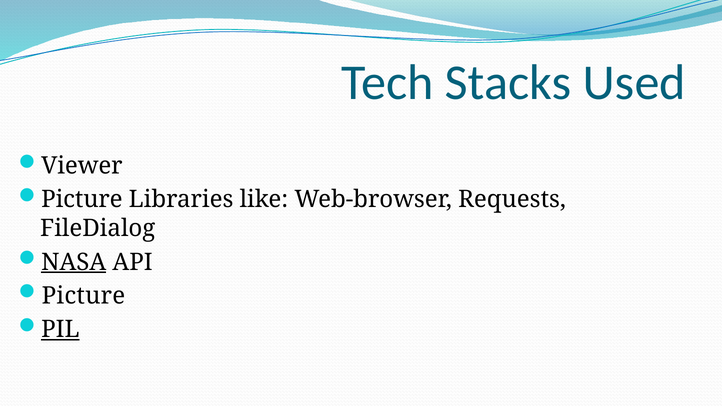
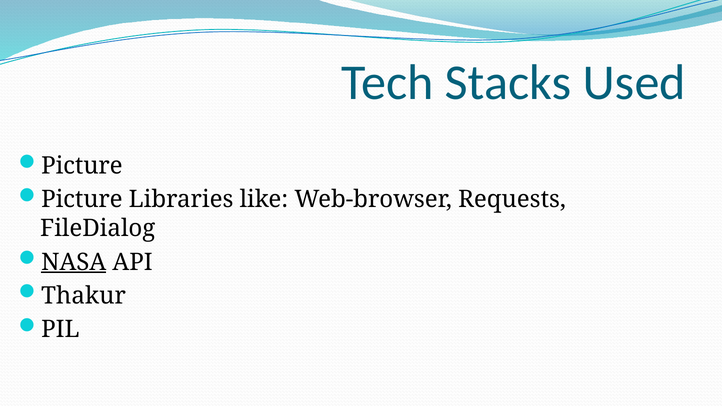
Viewer at (82, 166): Viewer -> Picture
Picture at (83, 296): Picture -> Thakur
PIL underline: present -> none
